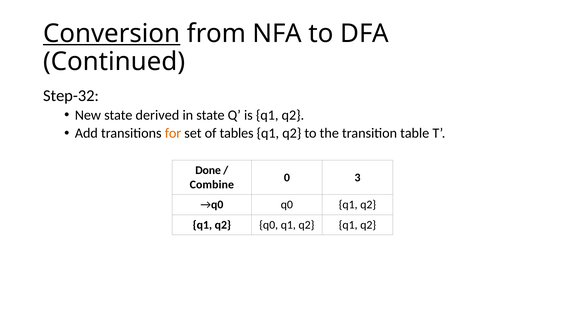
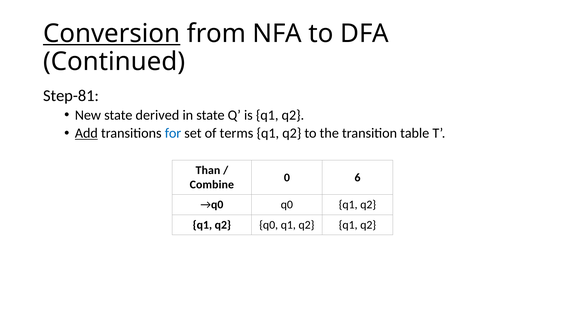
Step-32: Step-32 -> Step-81
Add underline: none -> present
for colour: orange -> blue
tables: tables -> terms
Done: Done -> Than
3: 3 -> 6
